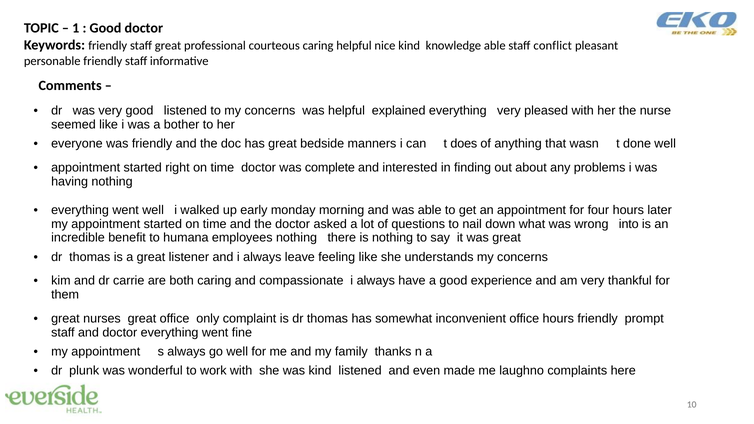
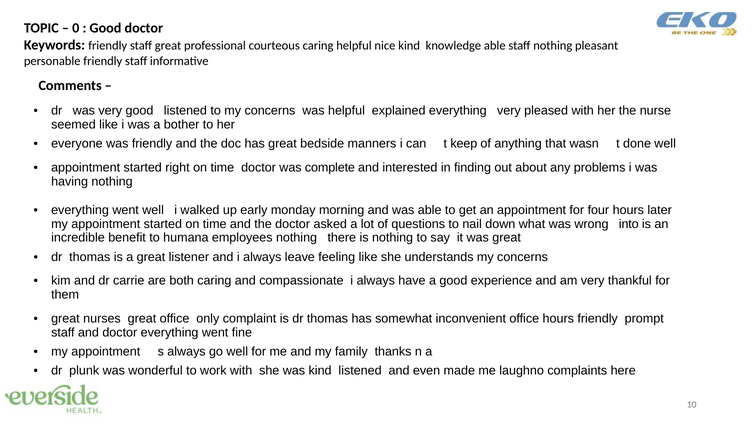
1: 1 -> 0
staff conflict: conflict -> nothing
does: does -> keep
